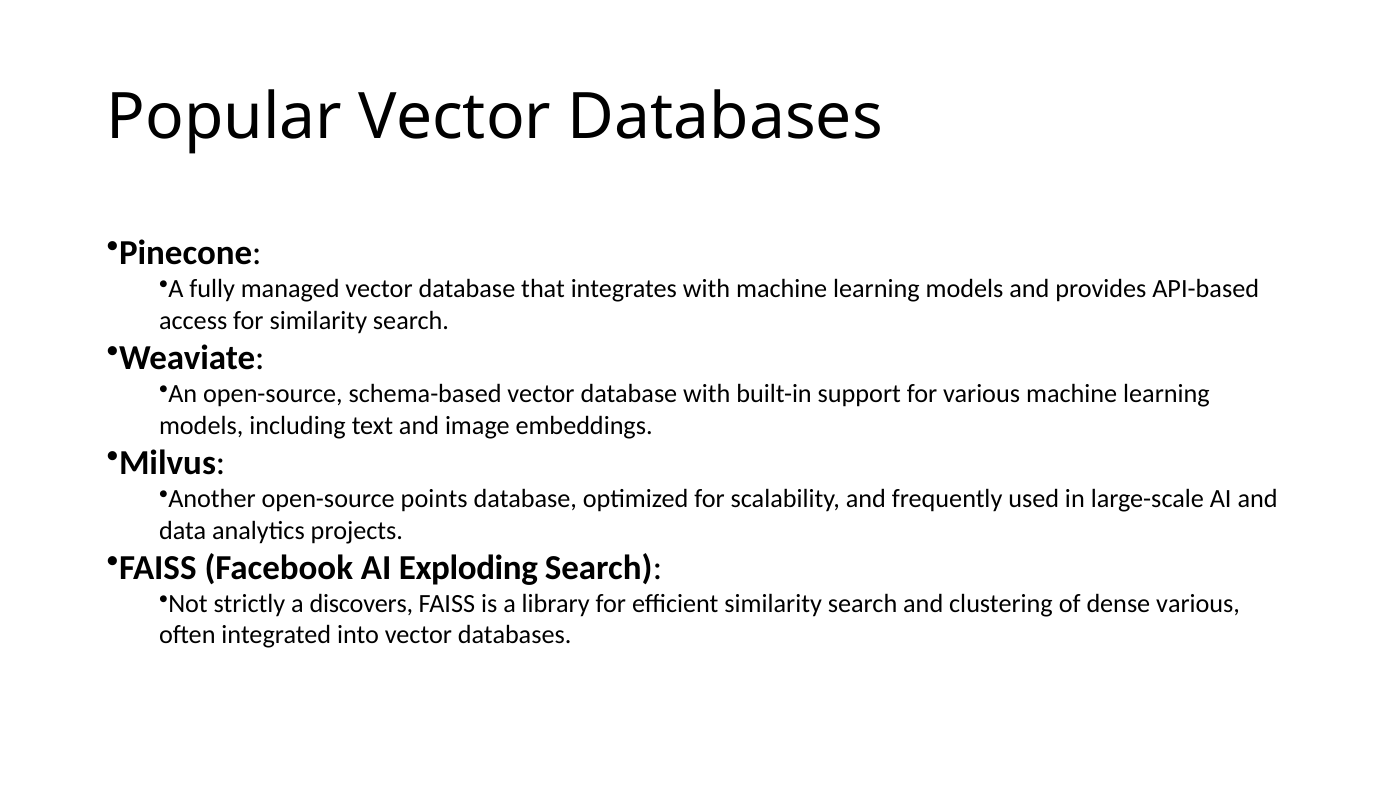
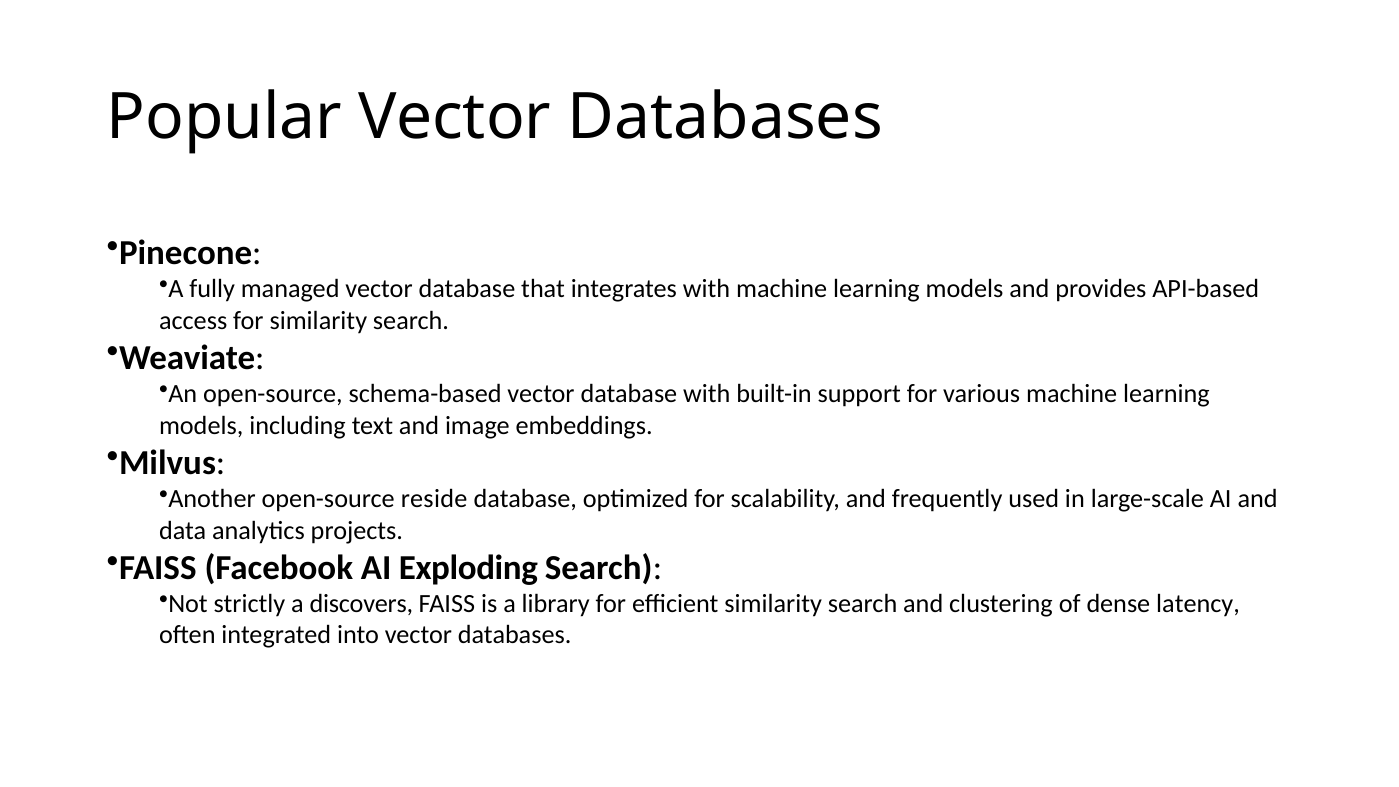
points: points -> reside
dense various: various -> latency
